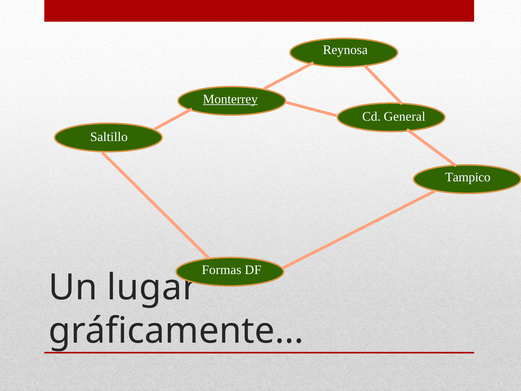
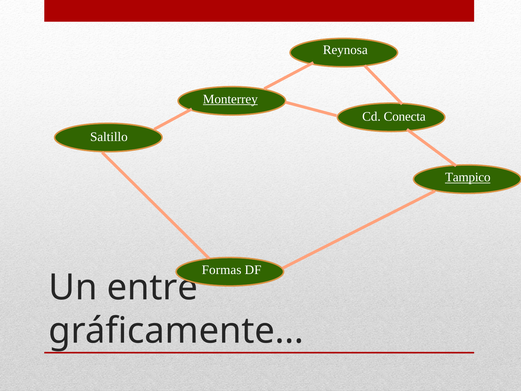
General: General -> Conecta
Tampico underline: none -> present
lugar: lugar -> entre
